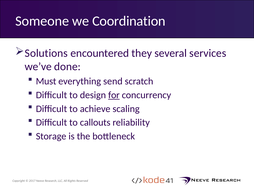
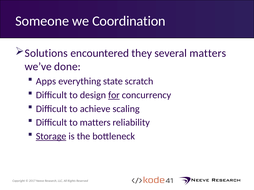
several services: services -> matters
Must: Must -> Apps
send: send -> state
to callouts: callouts -> matters
Storage underline: none -> present
